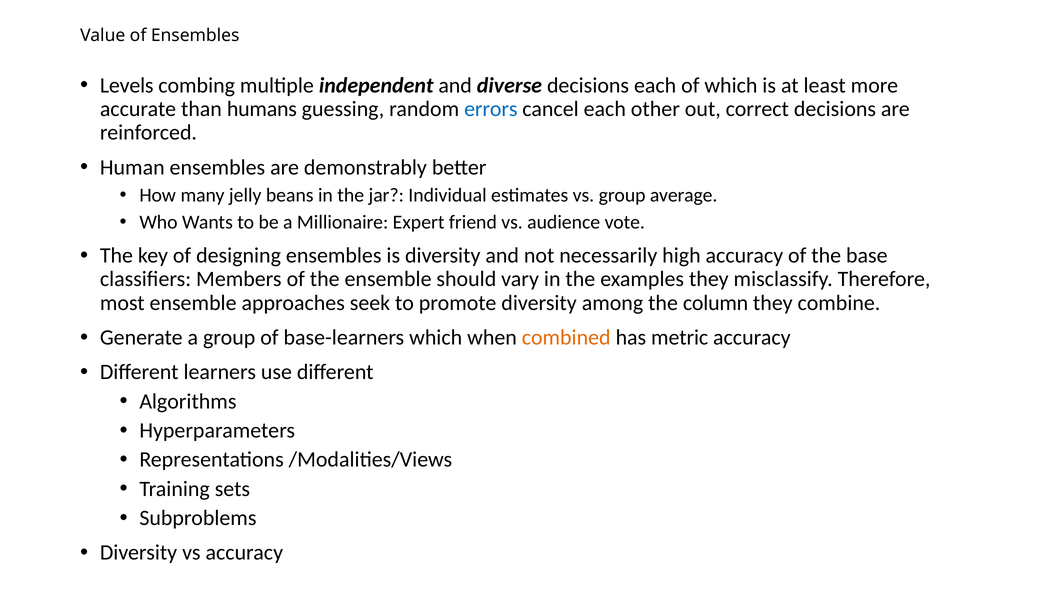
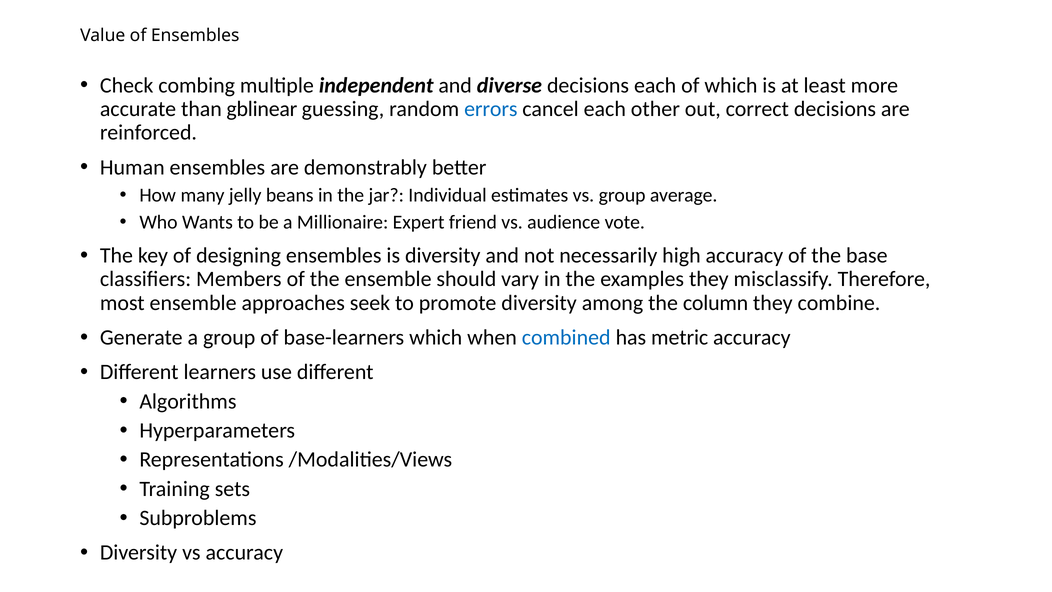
Levels: Levels -> Check
humans: humans -> gblinear
combined colour: orange -> blue
